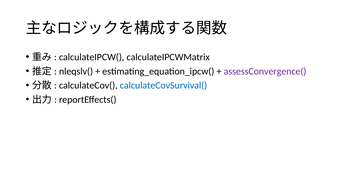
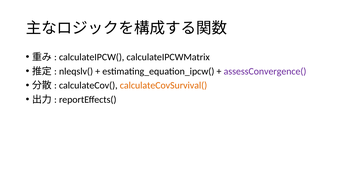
calculateCovSurvival( colour: blue -> orange
